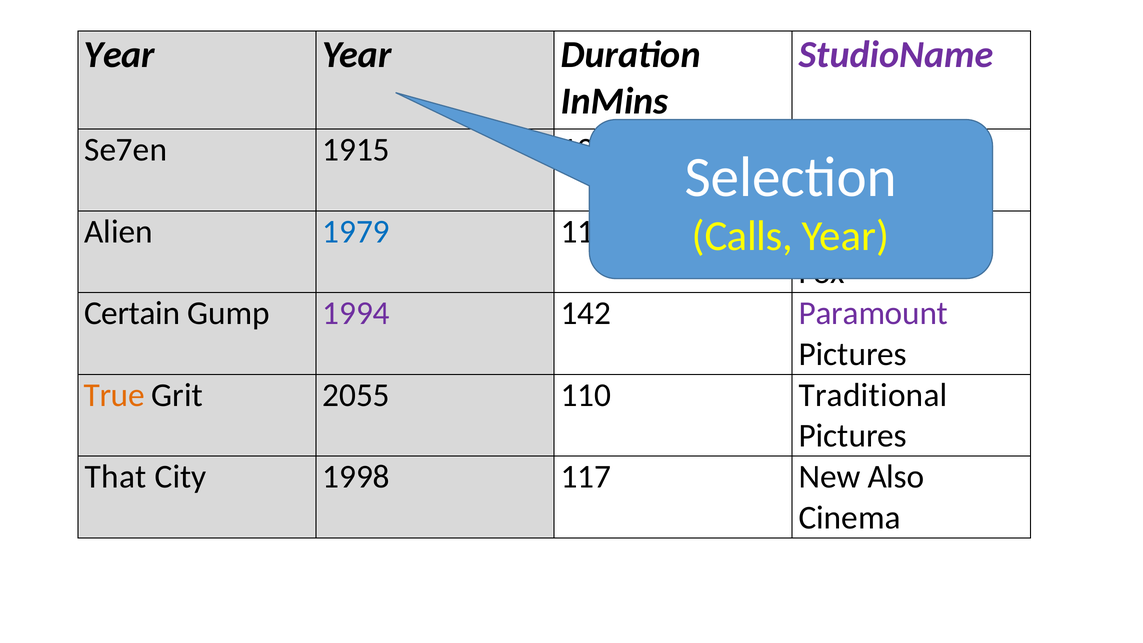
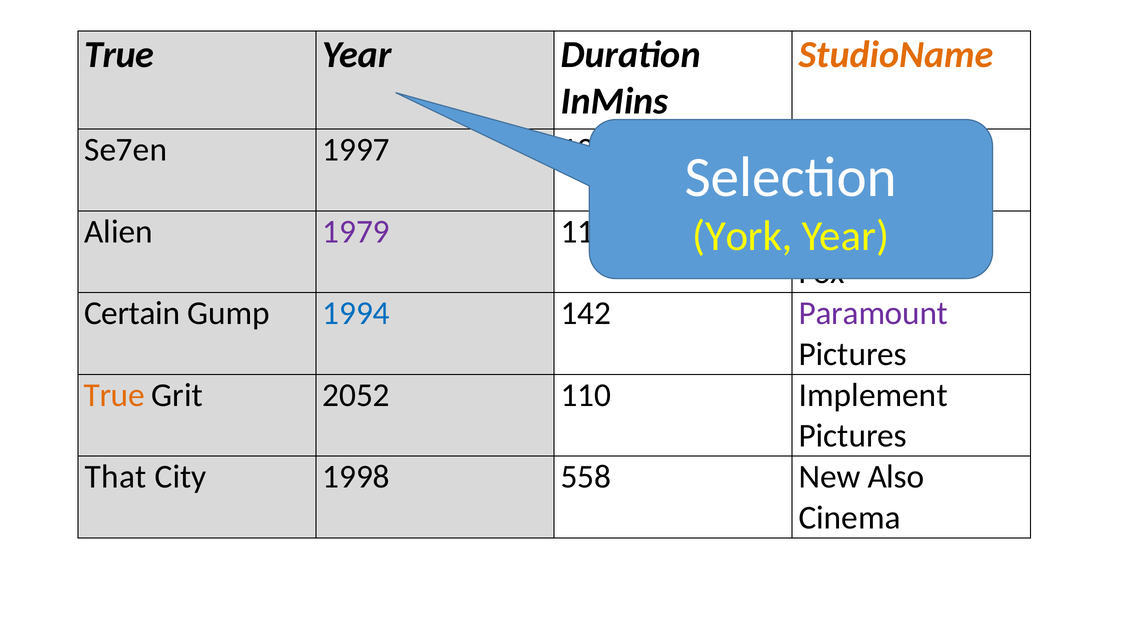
Year at (119, 55): Year -> True
StudioName colour: purple -> orange
1915: 1915 -> 1997
1979 colour: blue -> purple
Calls: Calls -> York
1994 colour: purple -> blue
2055: 2055 -> 2052
Traditional: Traditional -> Implement
1998 117: 117 -> 558
